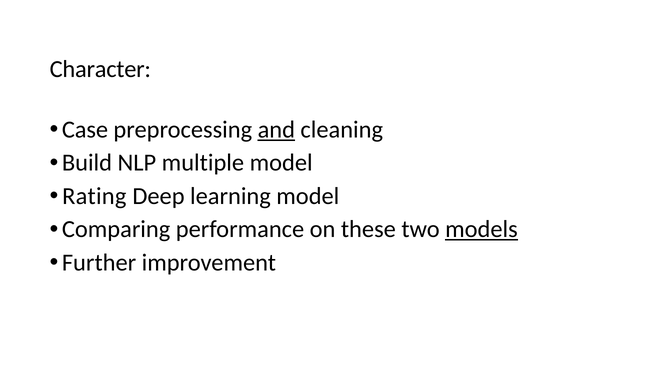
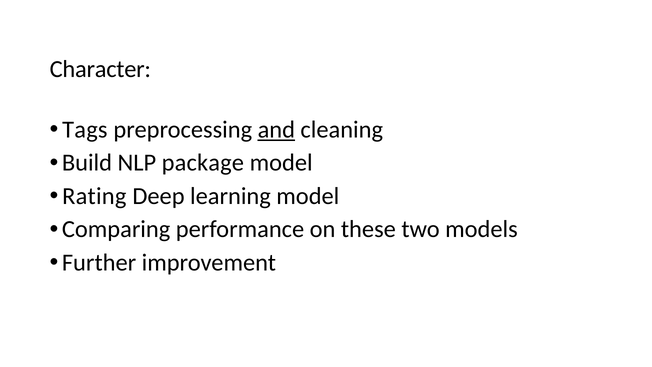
Case: Case -> Tags
multiple: multiple -> package
models underline: present -> none
